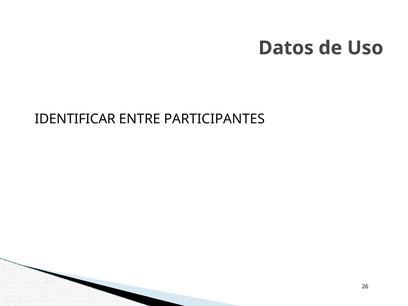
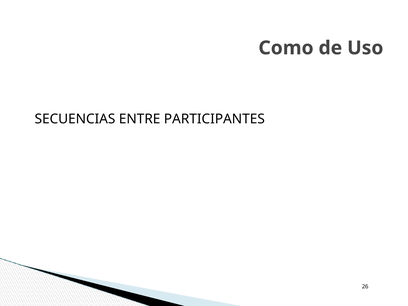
Datos: Datos -> Como
IDENTIFICAR: IDENTIFICAR -> SECUENCIAS
